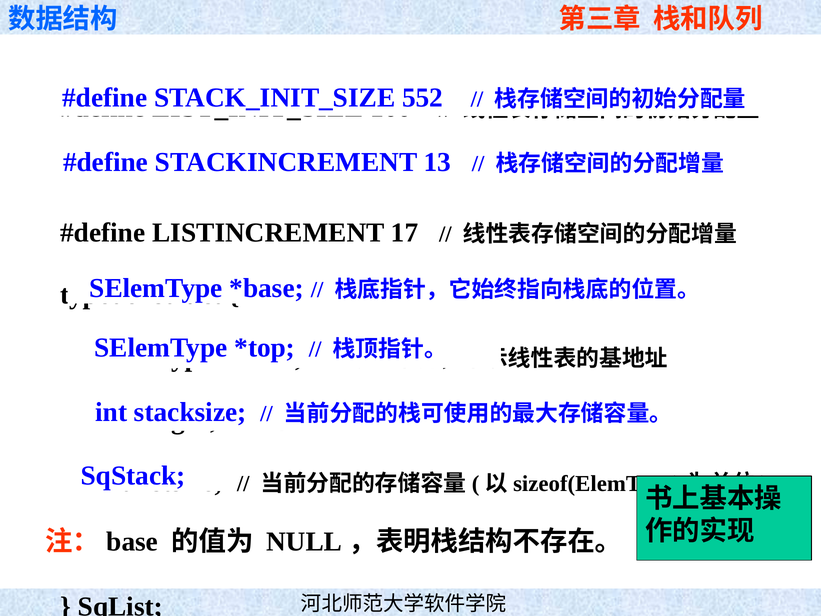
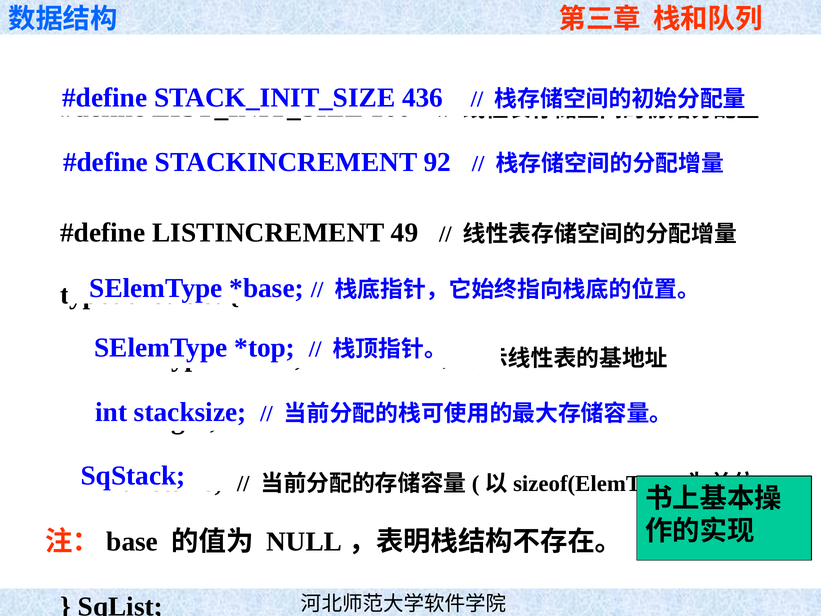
552: 552 -> 436
13: 13 -> 92
17: 17 -> 49
